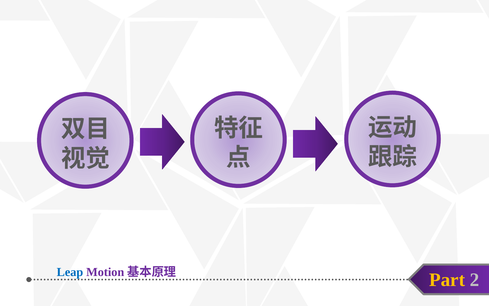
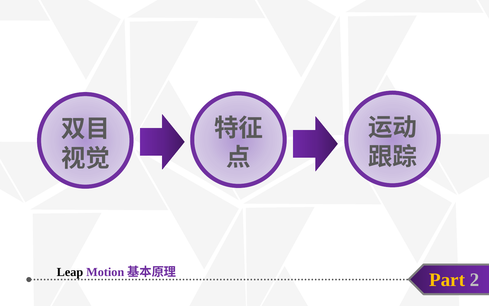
Leap colour: blue -> black
